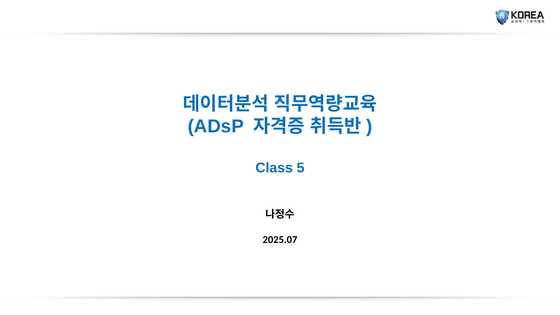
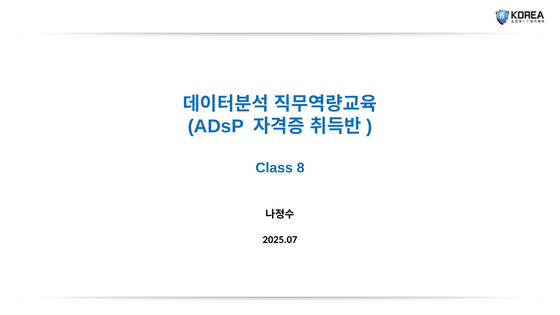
5: 5 -> 8
